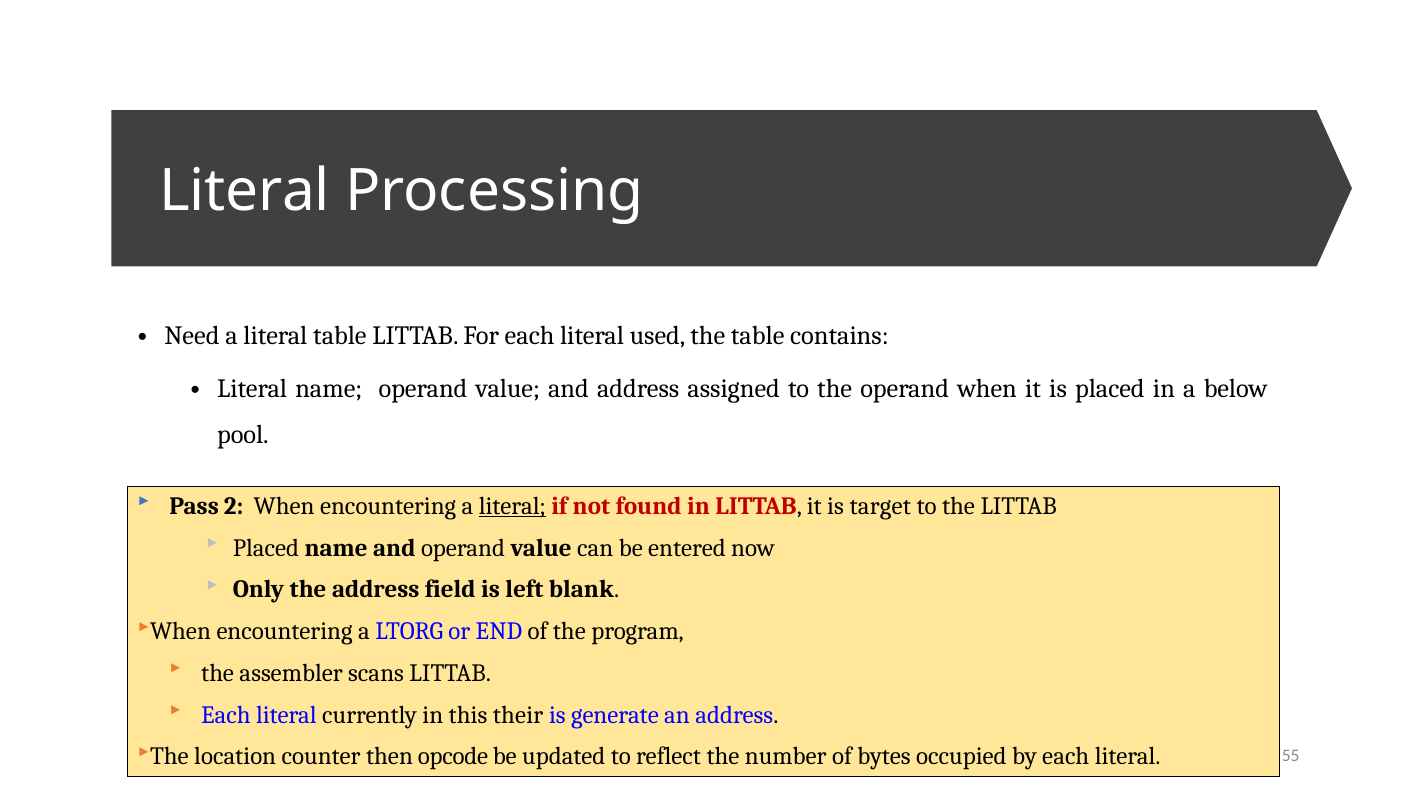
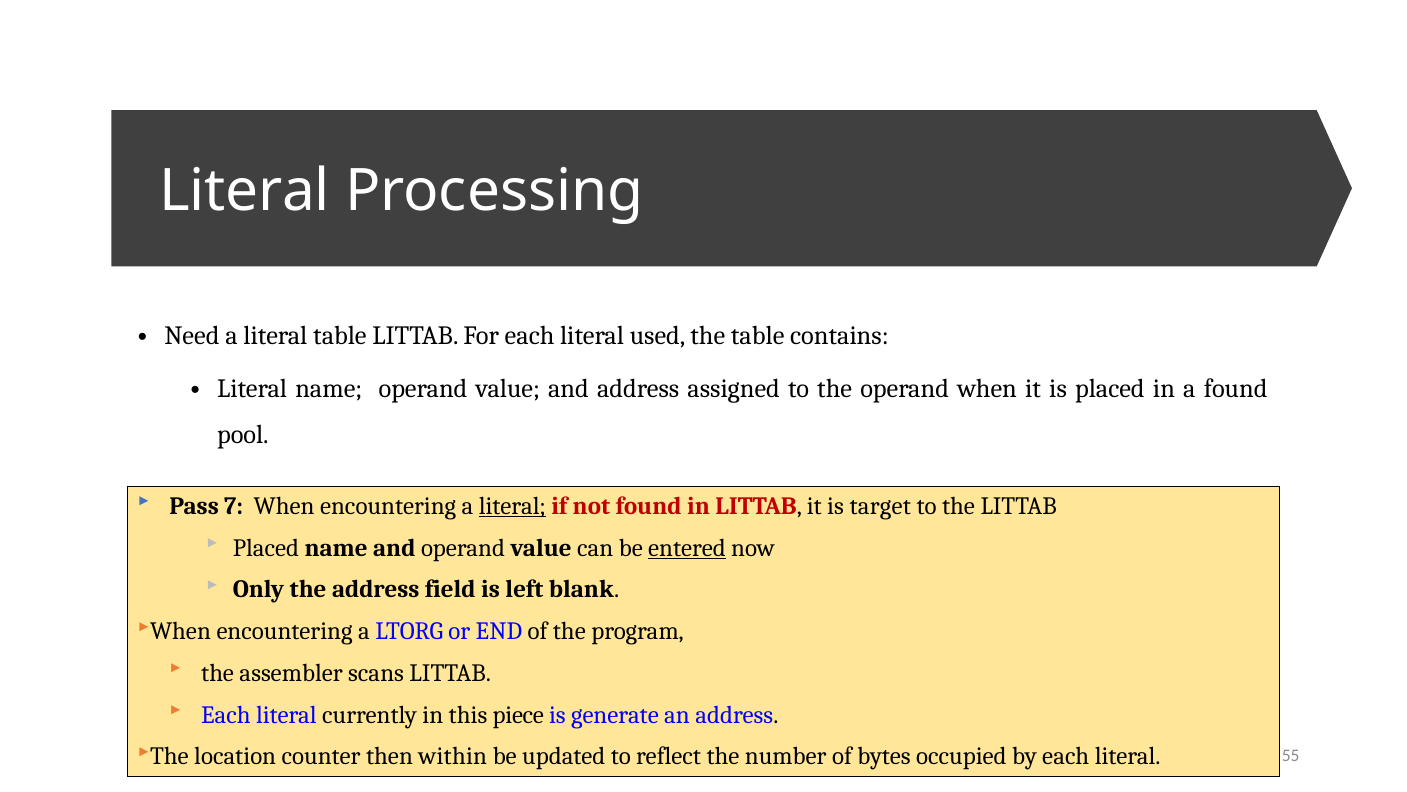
a below: below -> found
2: 2 -> 7
entered underline: none -> present
their: their -> piece
opcode: opcode -> within
